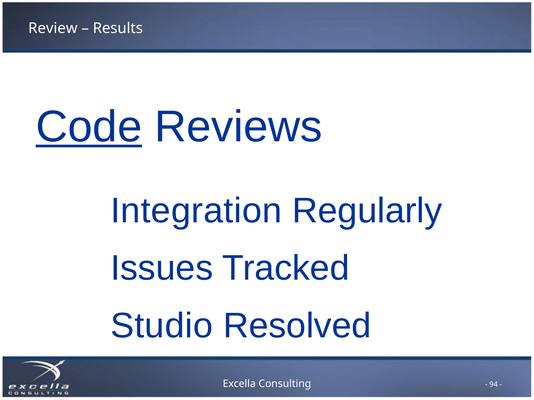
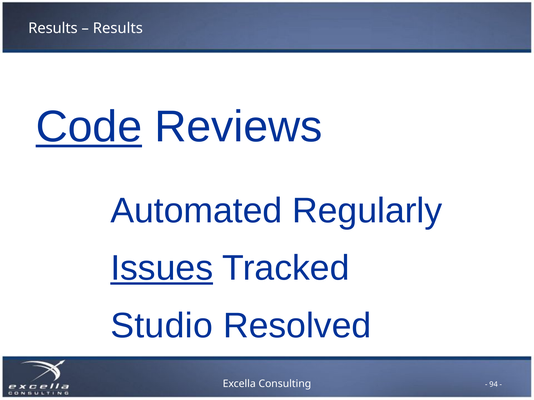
Review at (53, 28): Review -> Results
Integration: Integration -> Automated
Issues underline: none -> present
